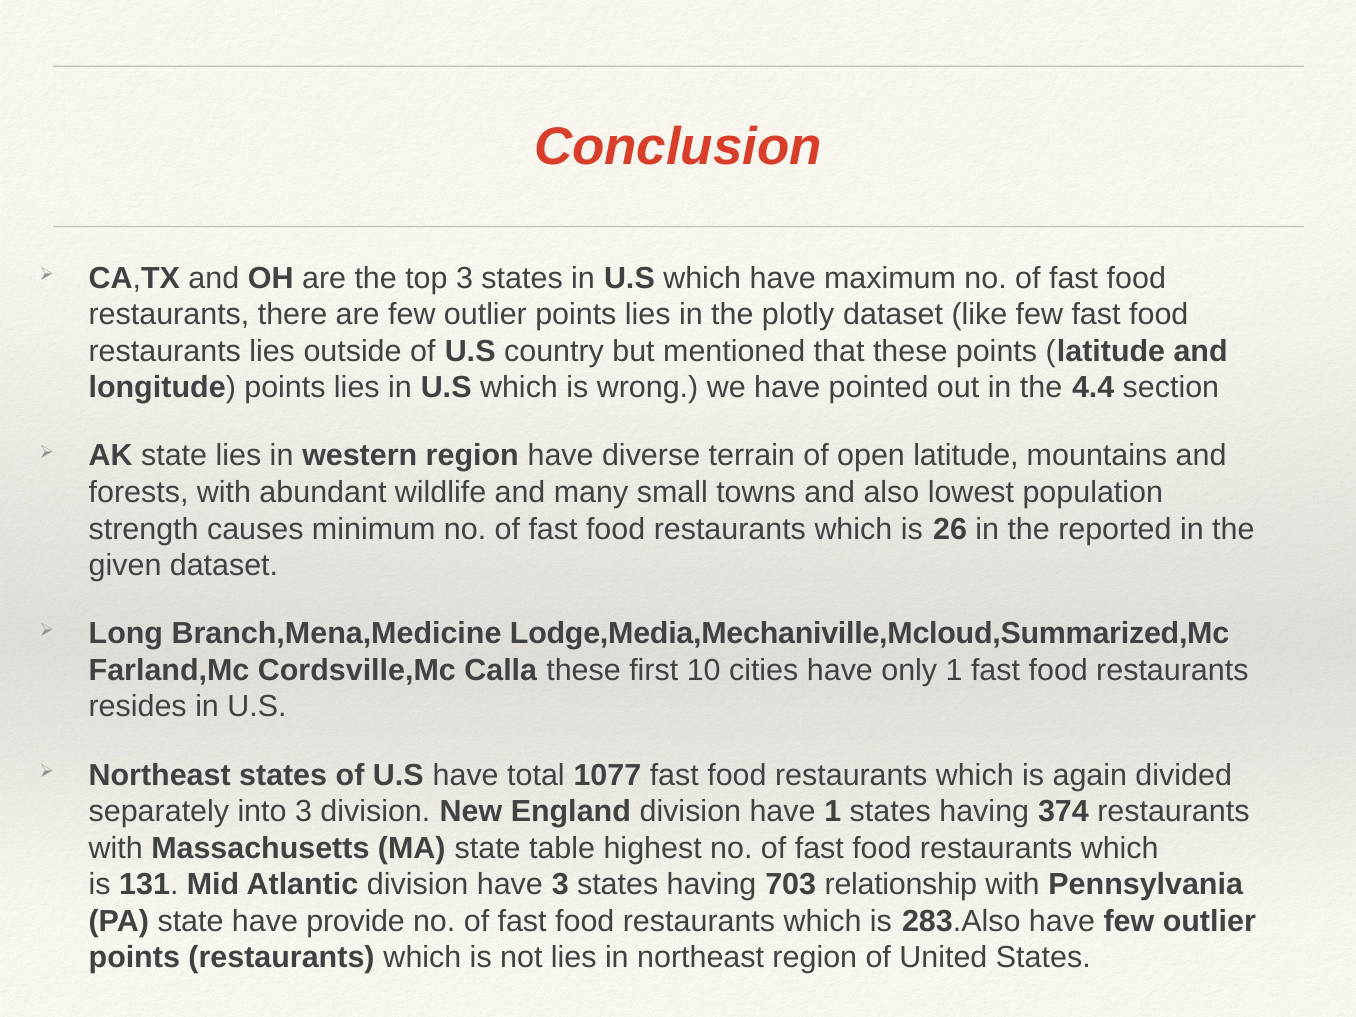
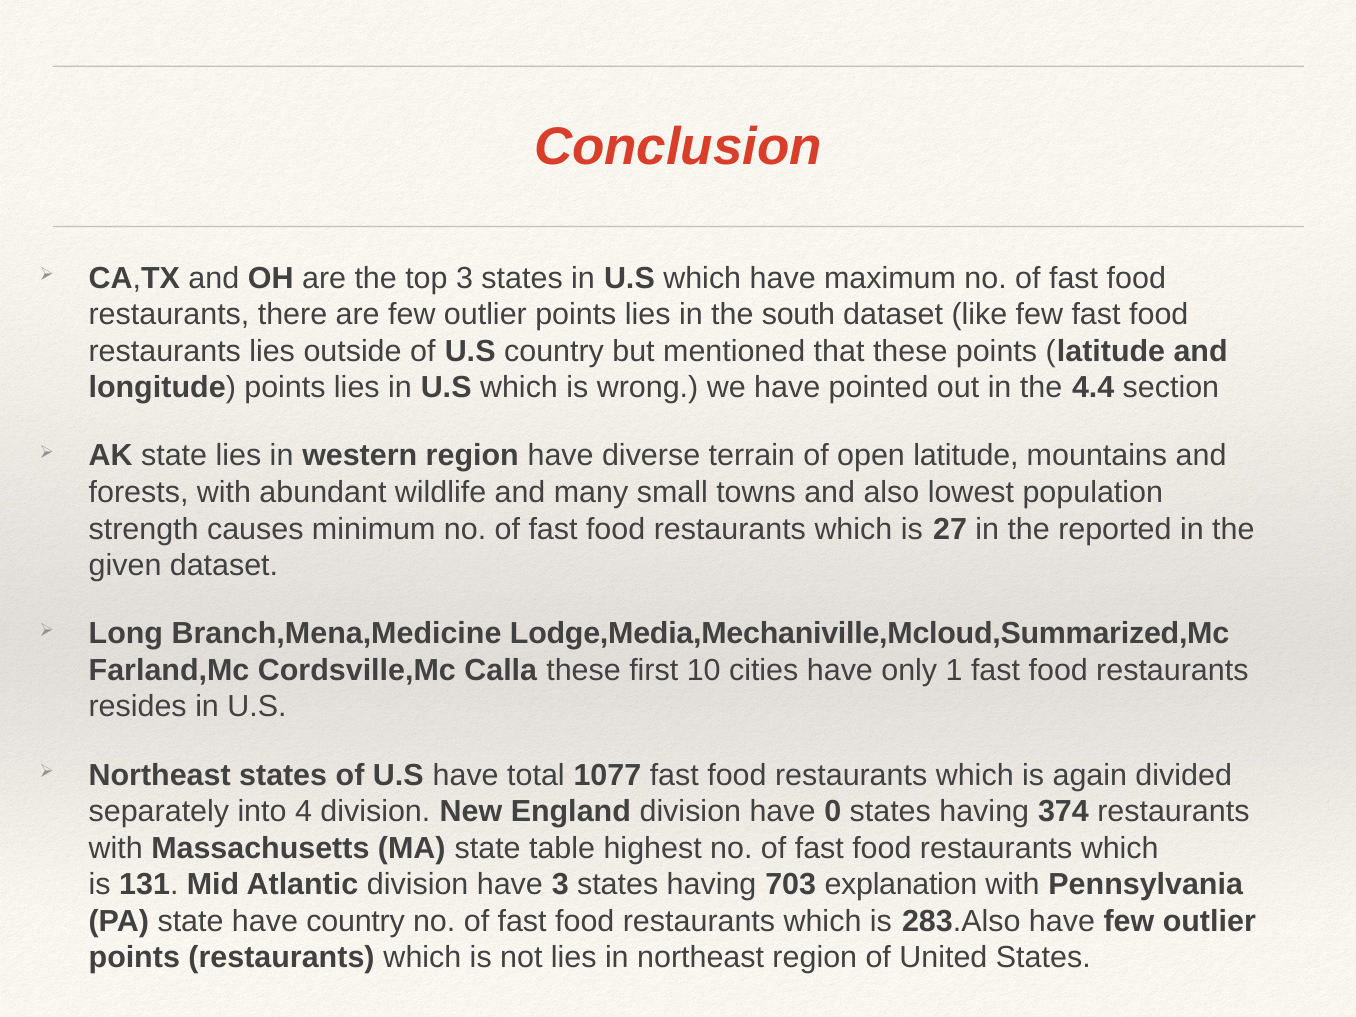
plotly: plotly -> south
26: 26 -> 27
into 3: 3 -> 4
have 1: 1 -> 0
relationship: relationship -> explanation
have provide: provide -> country
